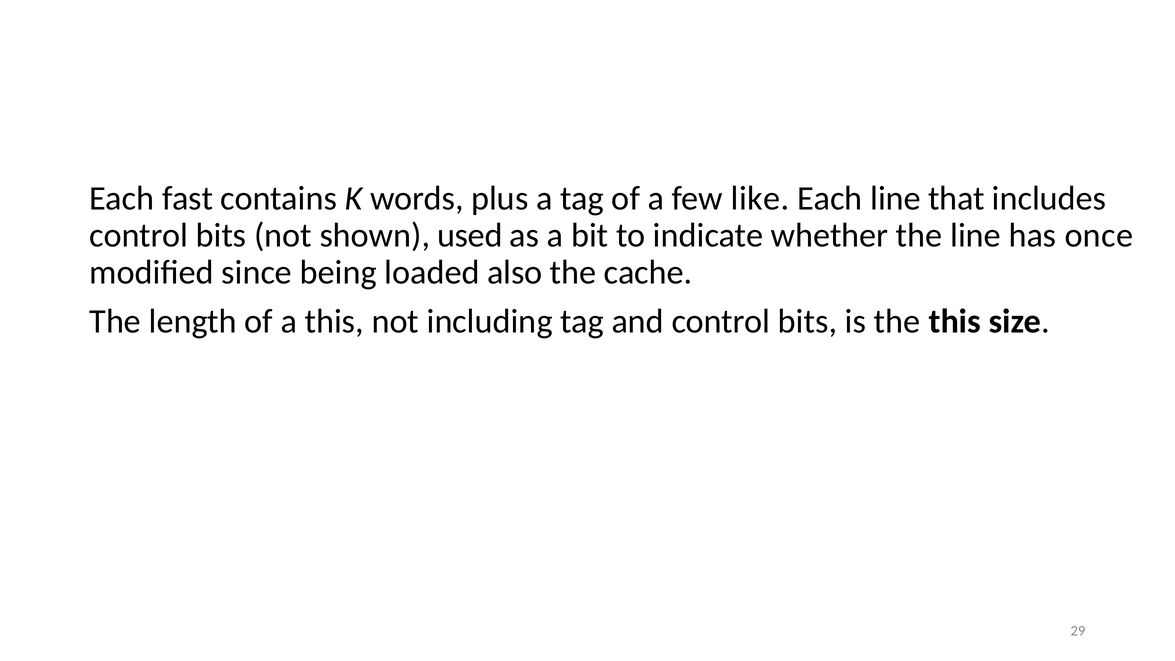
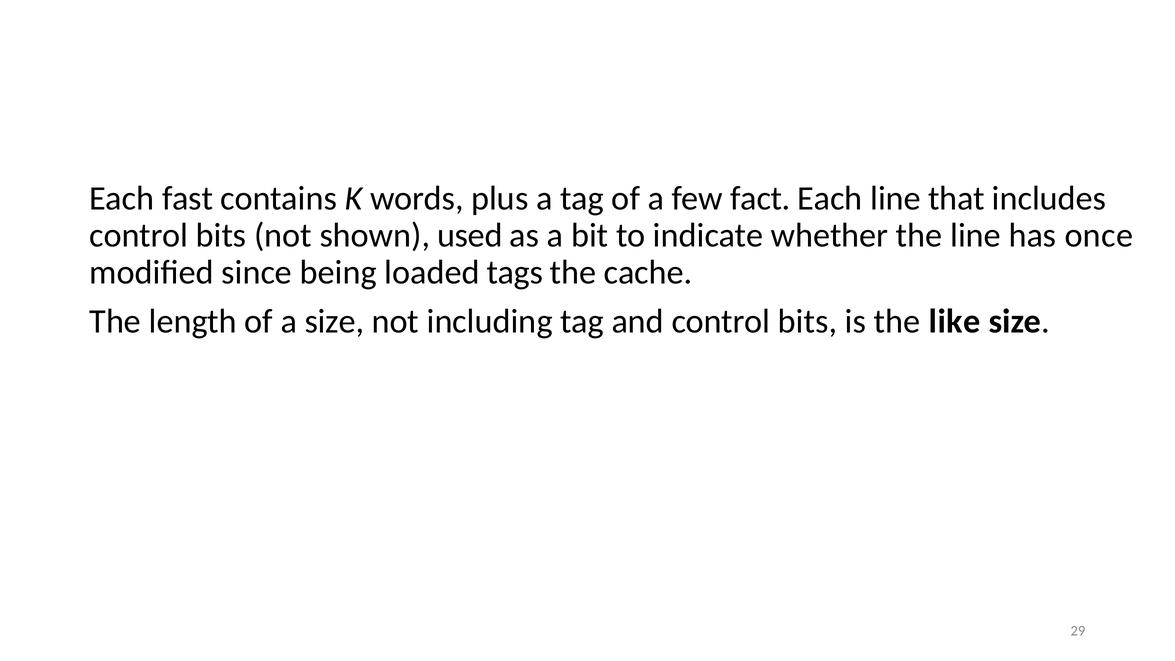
like: like -> fact
also: also -> tags
a this: this -> size
the this: this -> like
